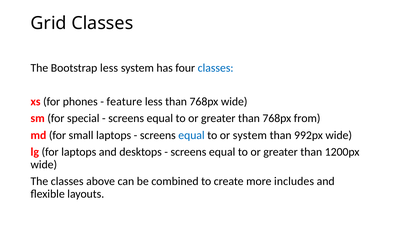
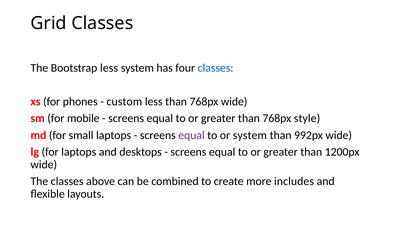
feature: feature -> custom
special: special -> mobile
from: from -> style
equal at (191, 135) colour: blue -> purple
